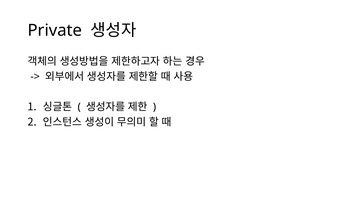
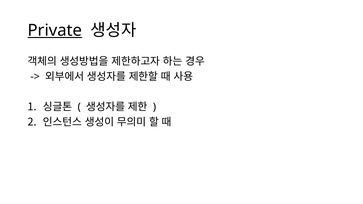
Private underline: none -> present
